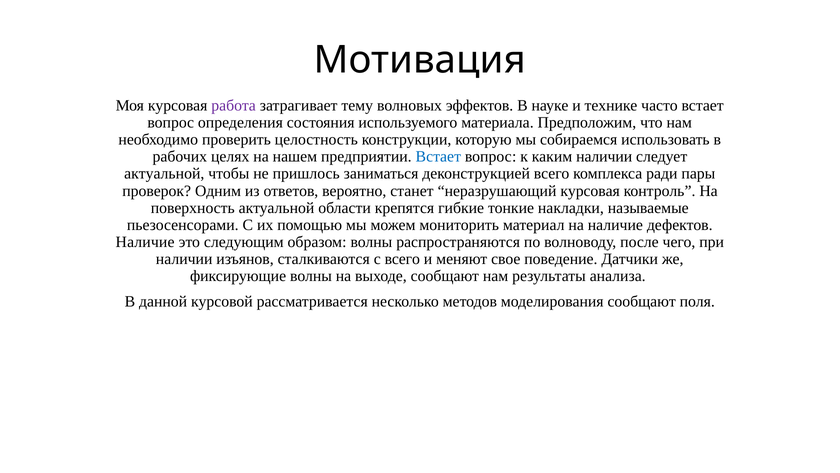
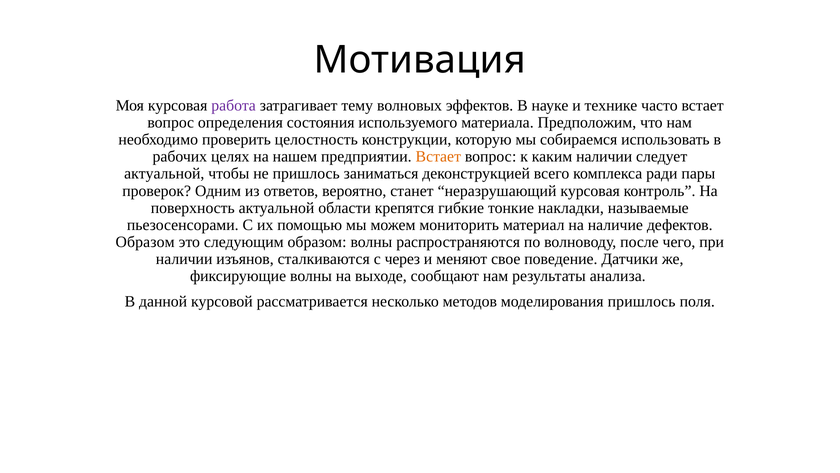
Встает at (438, 157) colour: blue -> orange
Наличие at (145, 242): Наличие -> Образом
с всего: всего -> через
моделирования сообщают: сообщают -> пришлось
